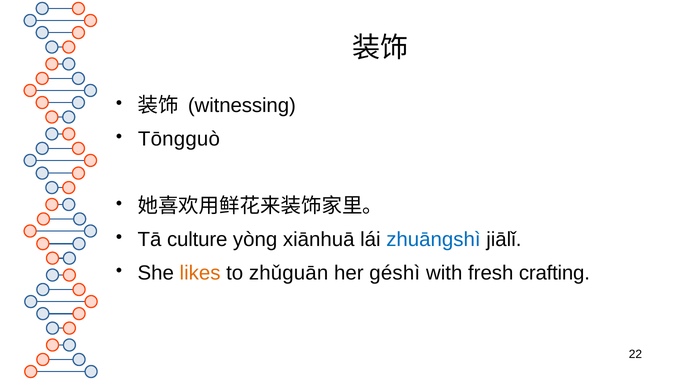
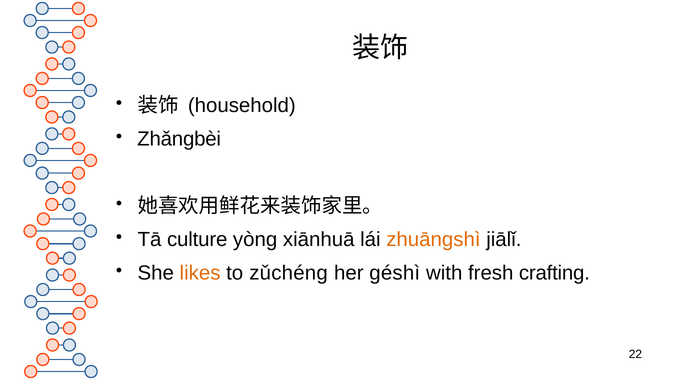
witnessing: witnessing -> household
Tōngguò: Tōngguò -> Zhǎngbèi
zhuāngshì colour: blue -> orange
zhǔguān: zhǔguān -> zǔchéng
